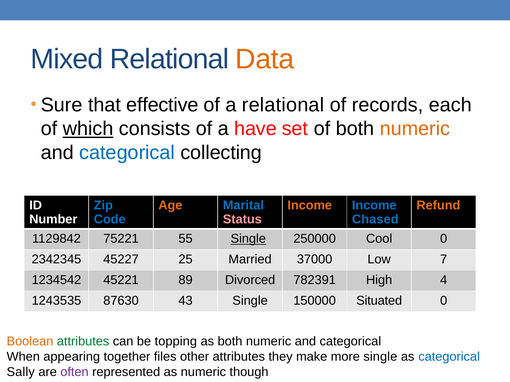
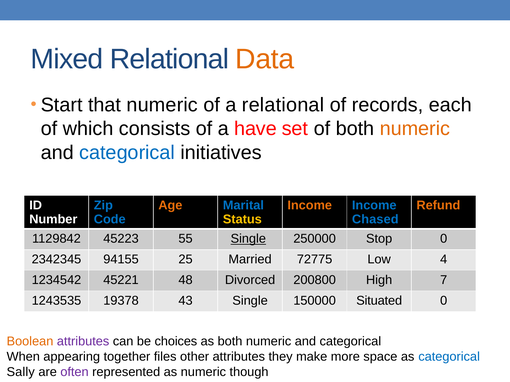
Sure: Sure -> Start
that effective: effective -> numeric
which underline: present -> none
collecting: collecting -> initiatives
Status colour: pink -> yellow
75221: 75221 -> 45223
Cool: Cool -> Stop
45227: 45227 -> 94155
37000: 37000 -> 72775
7: 7 -> 4
89: 89 -> 48
782391: 782391 -> 200800
4: 4 -> 7
87630: 87630 -> 19378
attributes at (83, 342) colour: green -> purple
topping: topping -> choices
more single: single -> space
